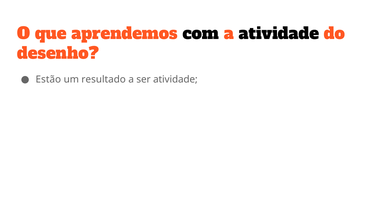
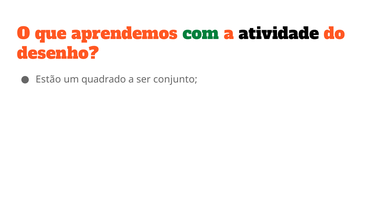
com colour: black -> green
resultado: resultado -> quadrado
ser atividade: atividade -> conjunto
